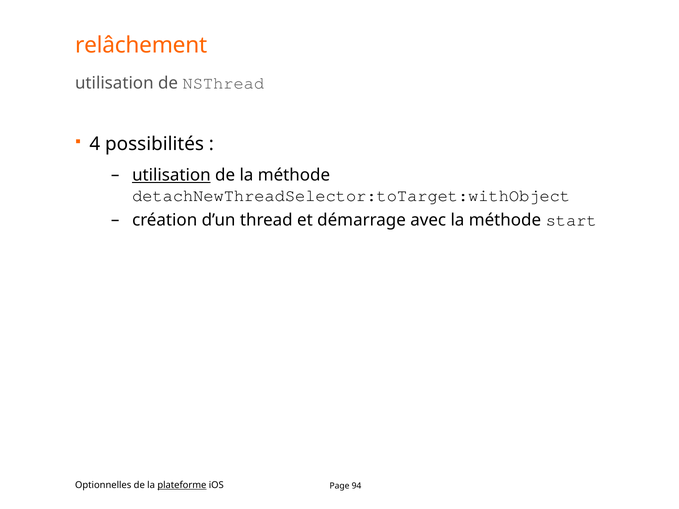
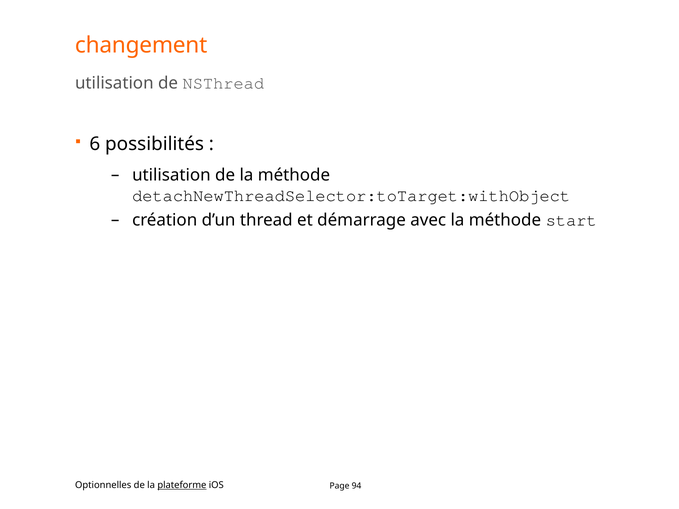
relâchement: relâchement -> changement
4: 4 -> 6
utilisation at (171, 175) underline: present -> none
